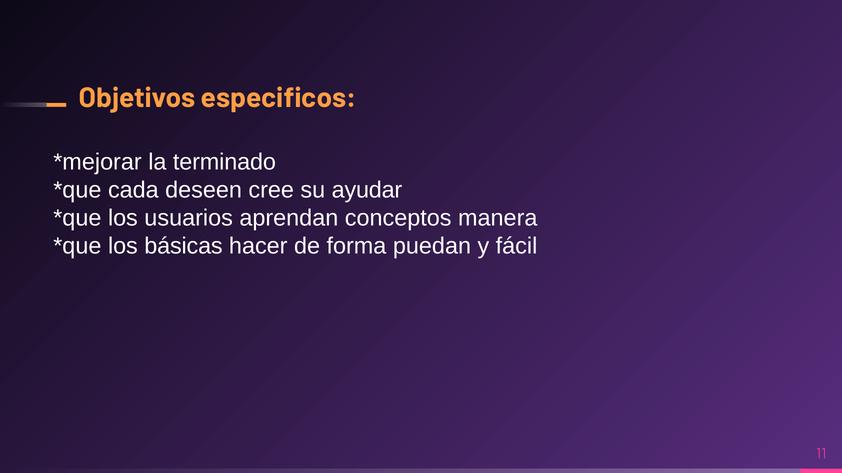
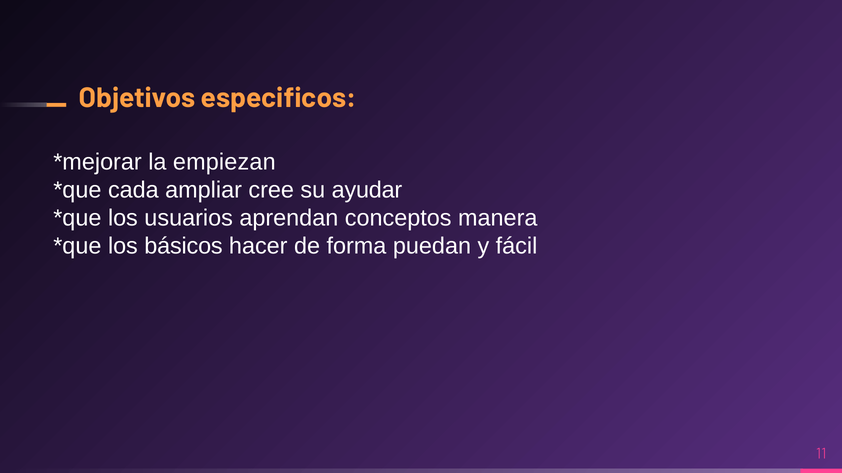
terminado: terminado -> empiezan
deseen: deseen -> ampliar
básicas: básicas -> básicos
